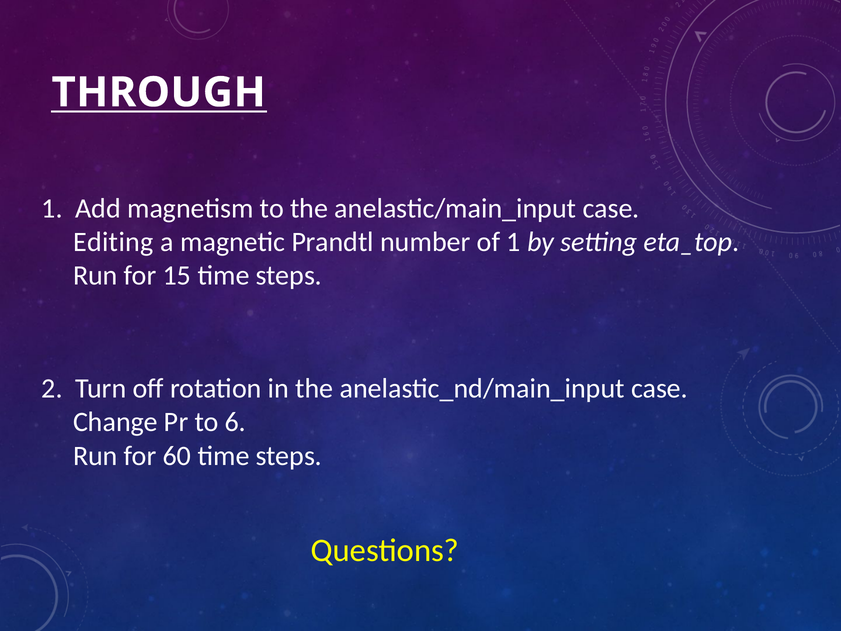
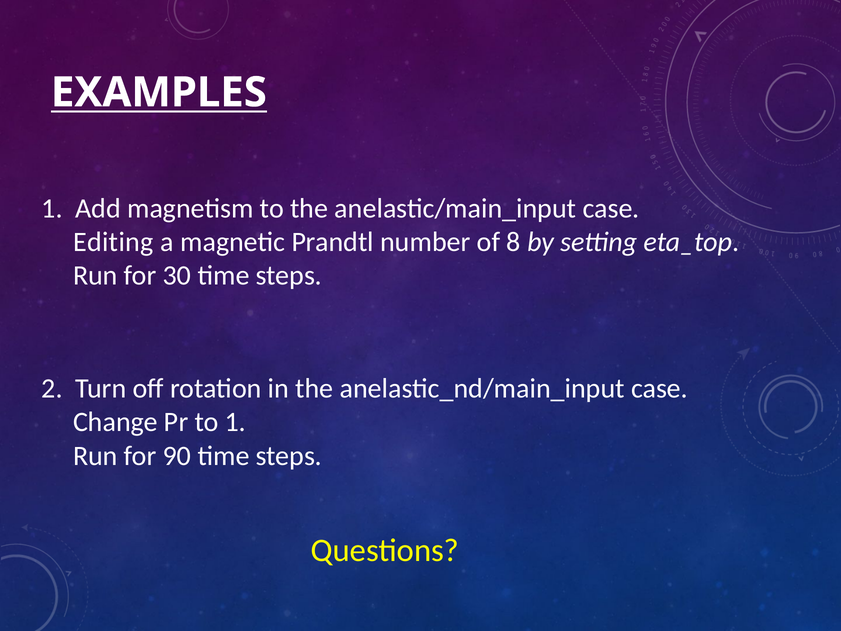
THROUGH: THROUGH -> EXAMPLES
of 1: 1 -> 8
15: 15 -> 30
to 6: 6 -> 1
60: 60 -> 90
